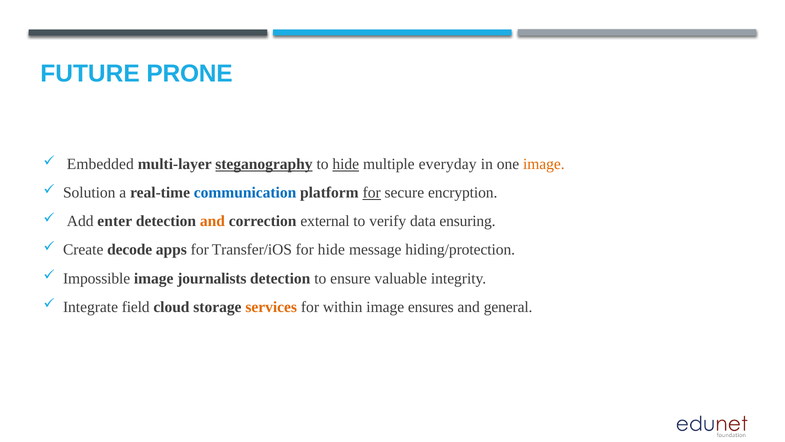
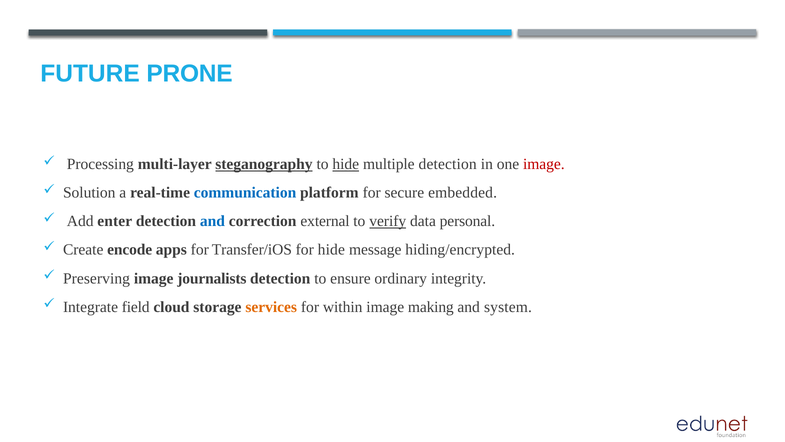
Embedded: Embedded -> Processing
multiple everyday: everyday -> detection
image at (544, 164) colour: orange -> red
for at (372, 193) underline: present -> none
encryption: encryption -> embedded
and at (212, 221) colour: orange -> blue
verify underline: none -> present
ensuring: ensuring -> personal
decode: decode -> encode
hiding/protection: hiding/protection -> hiding/encrypted
Impossible: Impossible -> Preserving
valuable: valuable -> ordinary
ensures: ensures -> making
general: general -> system
